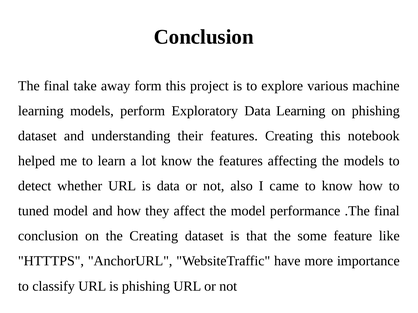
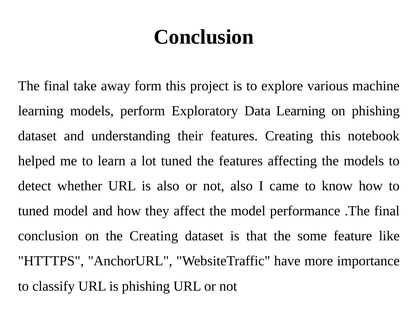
lot know: know -> tuned
is data: data -> also
